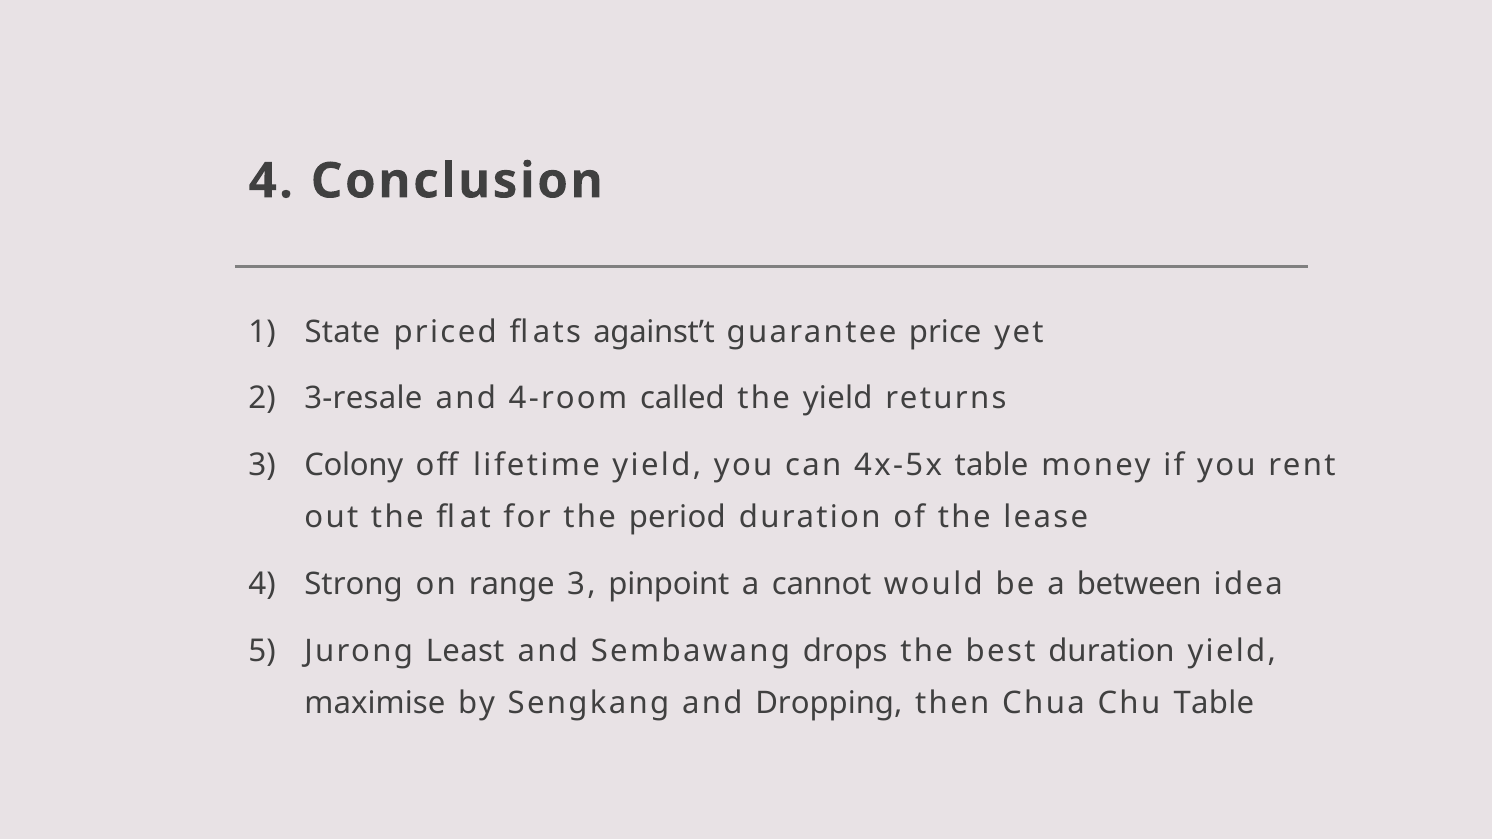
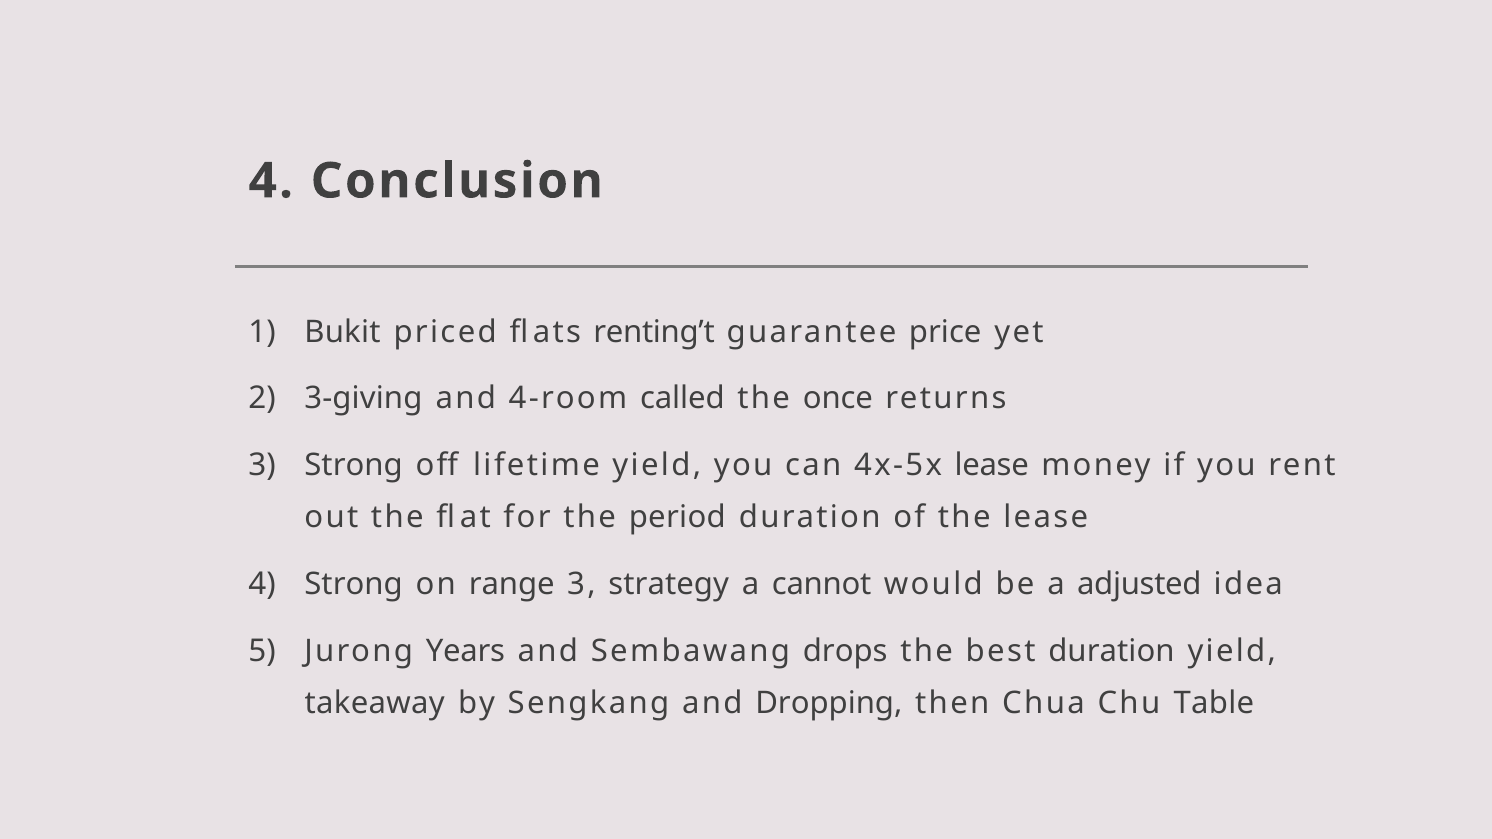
State: State -> Bukit
against’t: against’t -> renting’t
3-resale: 3-resale -> 3-giving
the yield: yield -> once
3 Colony: Colony -> Strong
4x-5x table: table -> lease
pinpoint: pinpoint -> strategy
between: between -> adjusted
Least: Least -> Years
maximise: maximise -> takeaway
